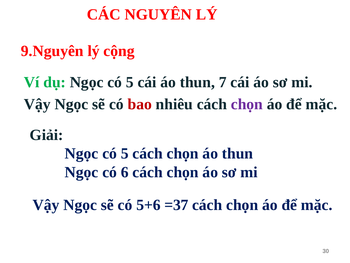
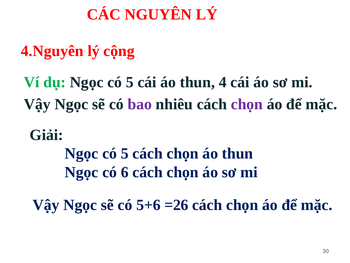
9.Nguyên: 9.Nguyên -> 4.Nguyên
7: 7 -> 4
bao colour: red -> purple
=37: =37 -> =26
